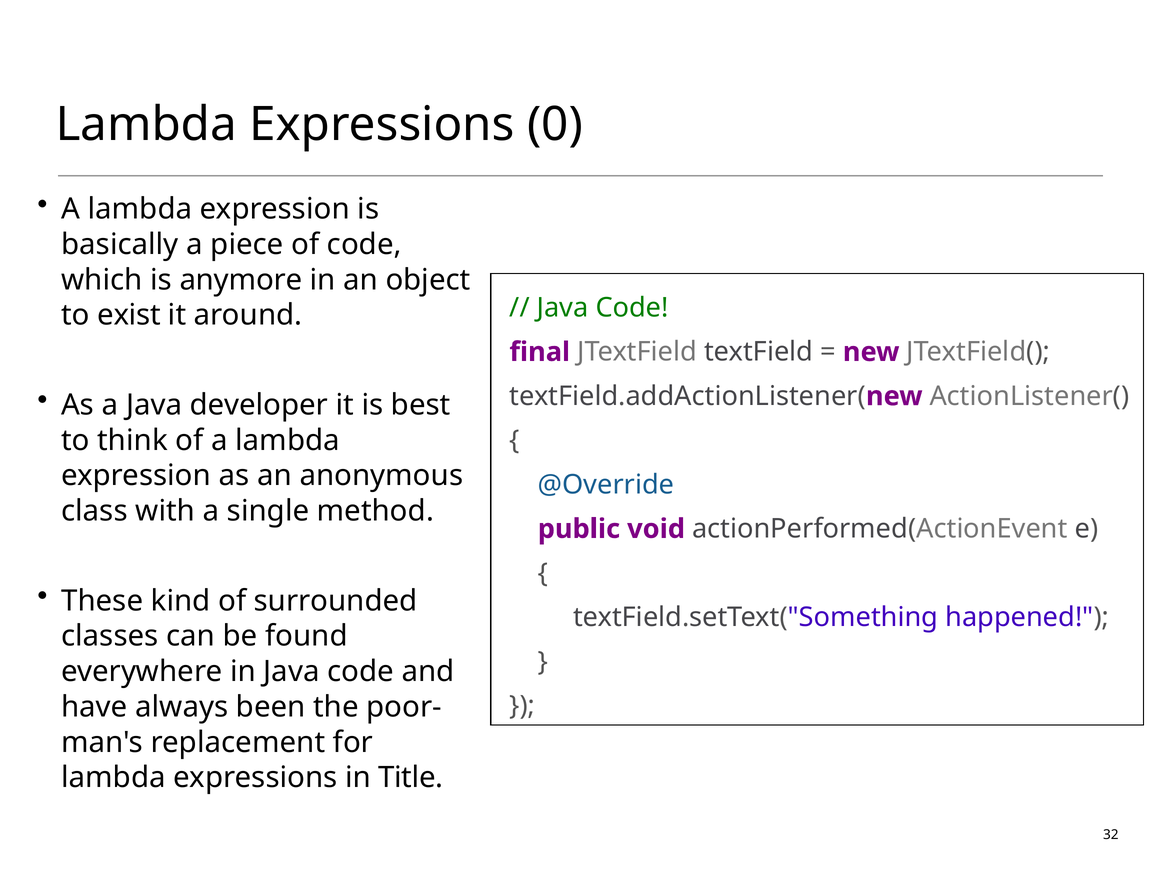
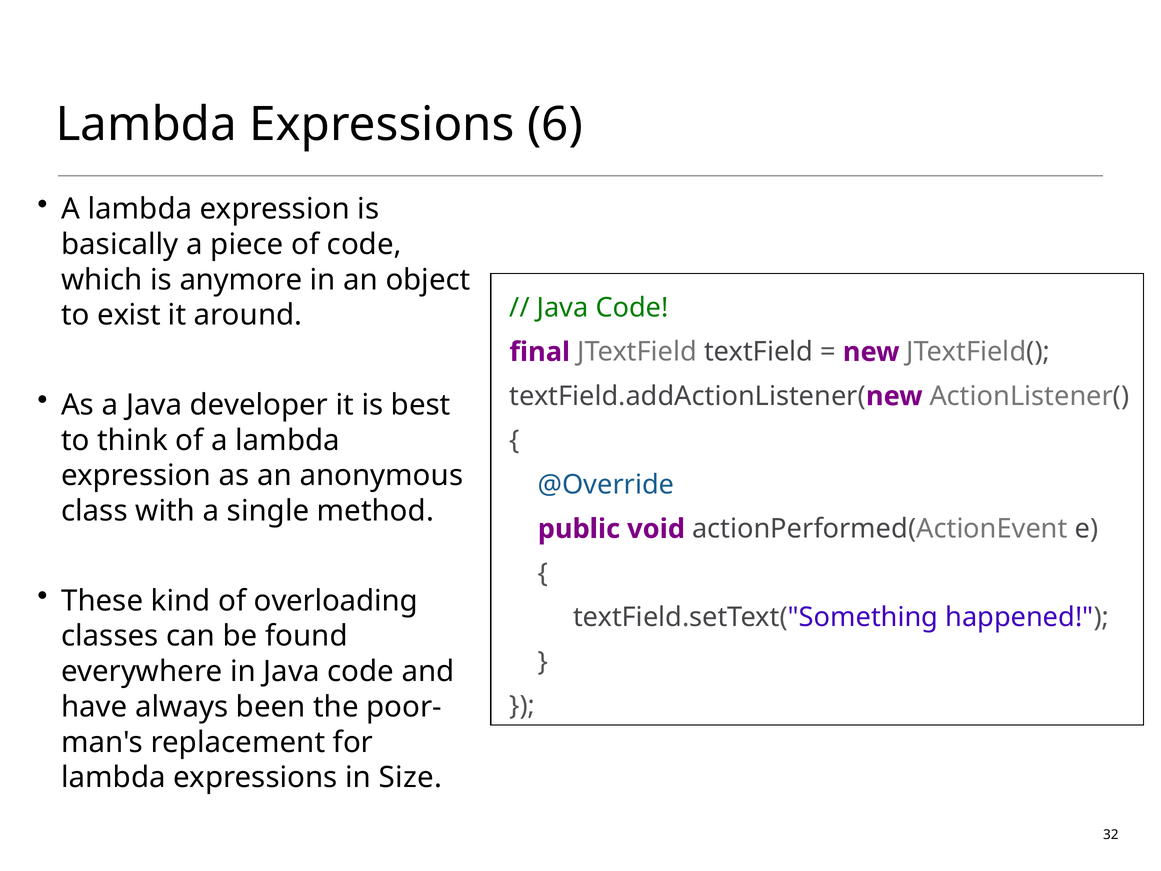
0: 0 -> 6
surrounded: surrounded -> overloading
Title: Title -> Size
